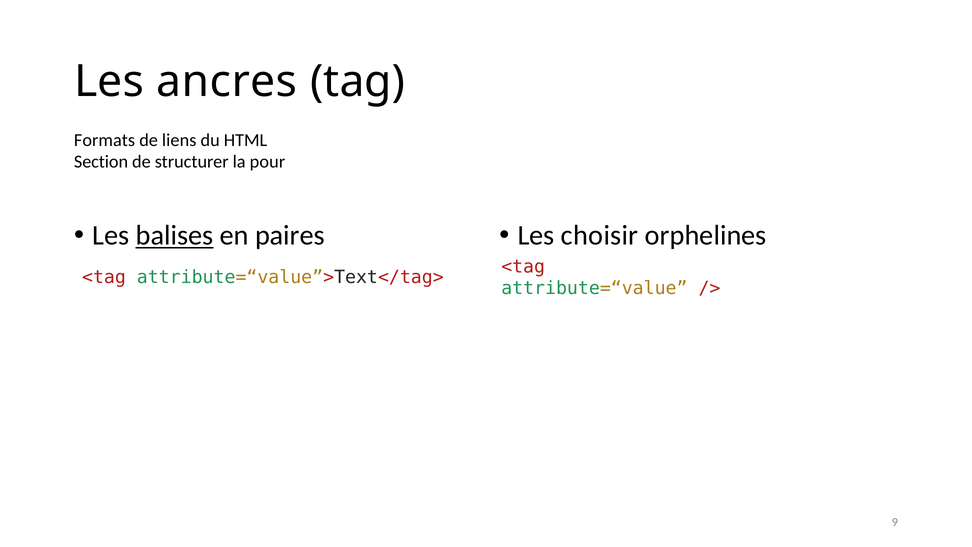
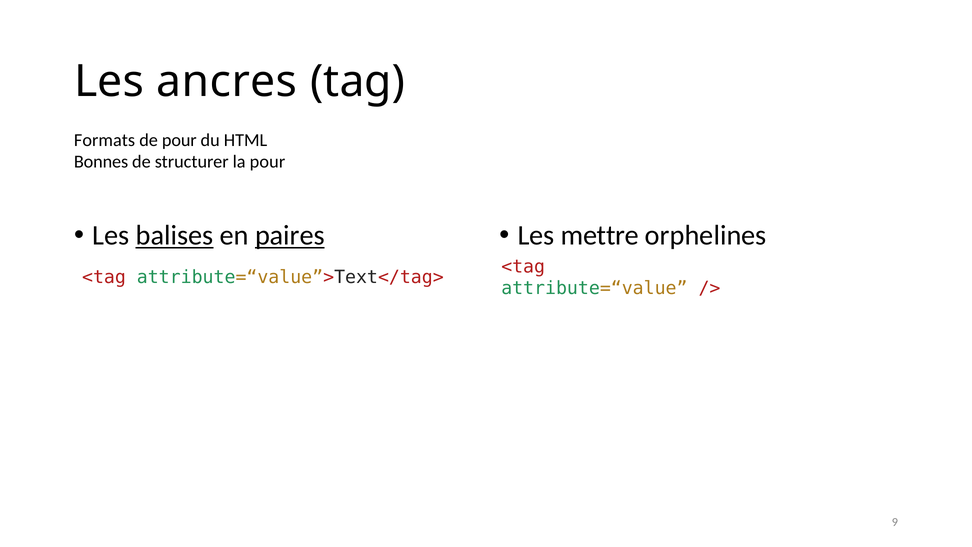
de liens: liens -> pour
Section: Section -> Bonnes
paires underline: none -> present
choisir: choisir -> mettre
